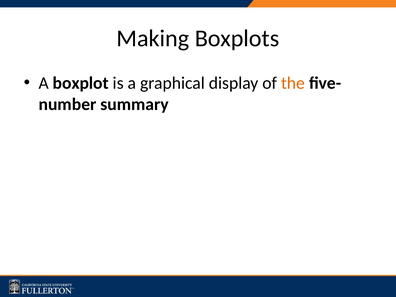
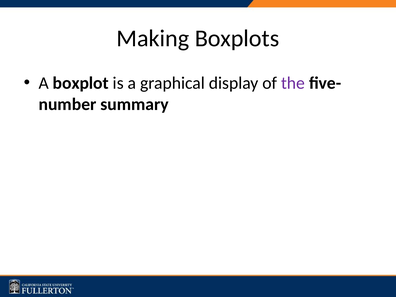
the colour: orange -> purple
